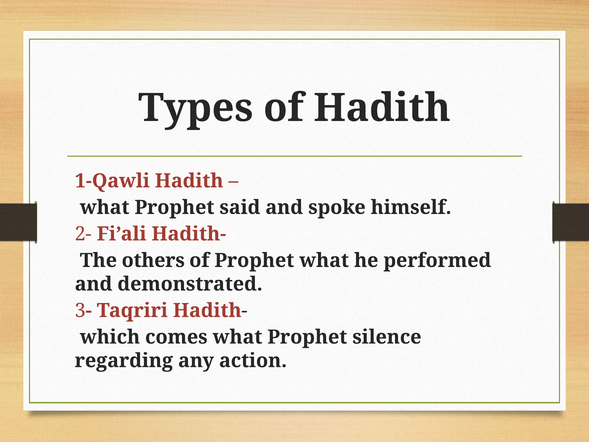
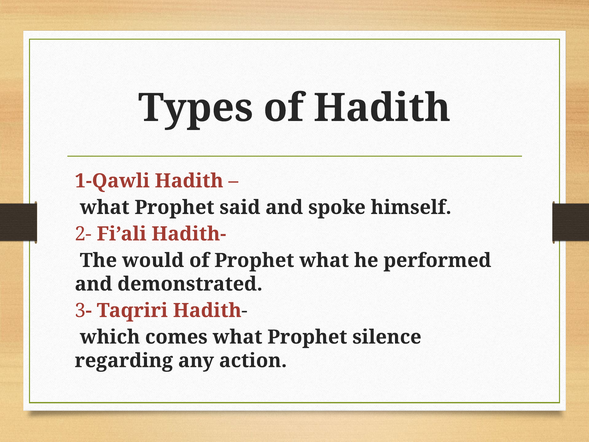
others: others -> would
